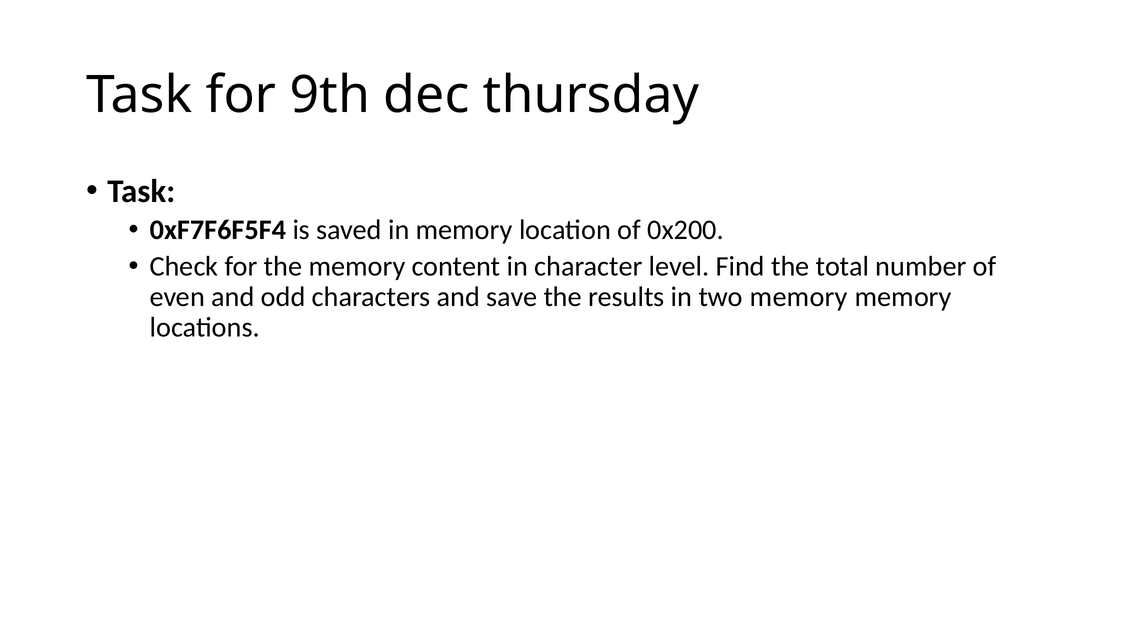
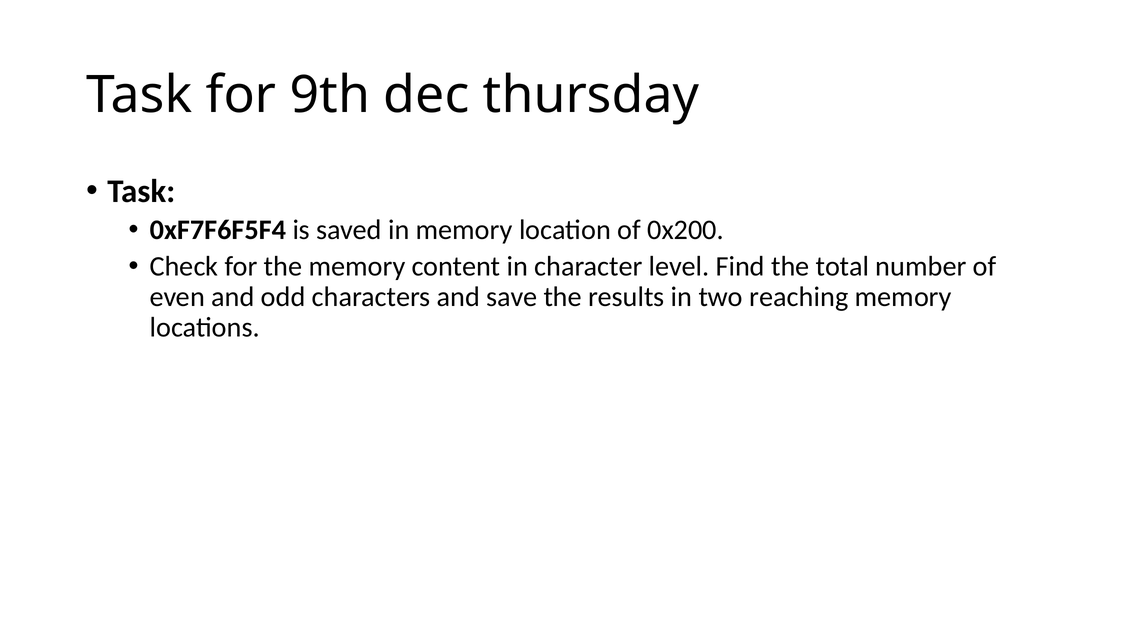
two memory: memory -> reaching
